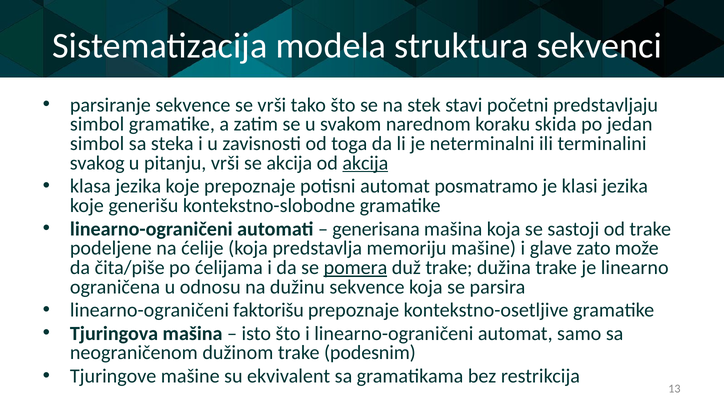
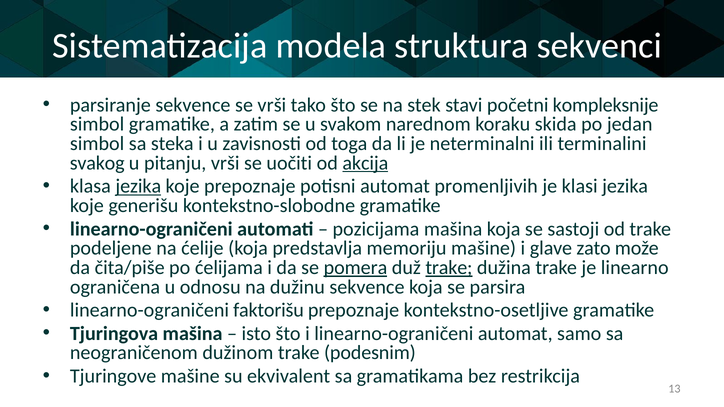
predstavljaju: predstavljaju -> kompleksnije
se akcija: akcija -> uočiti
jezika at (138, 186) underline: none -> present
posmatramo: posmatramo -> promenljivih
generisana: generisana -> pozicijama
trake at (449, 268) underline: none -> present
